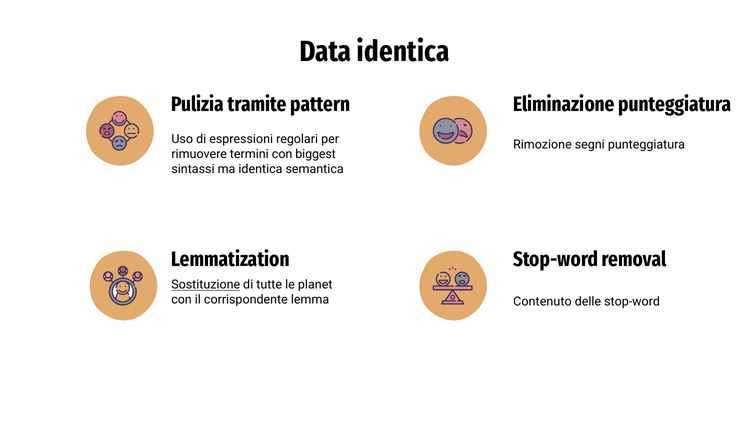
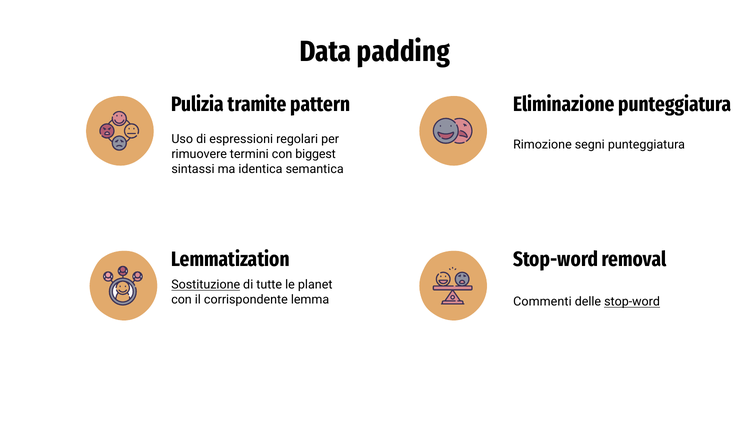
Data identica: identica -> padding
Contenuto: Contenuto -> Commenti
stop-word at (632, 302) underline: none -> present
